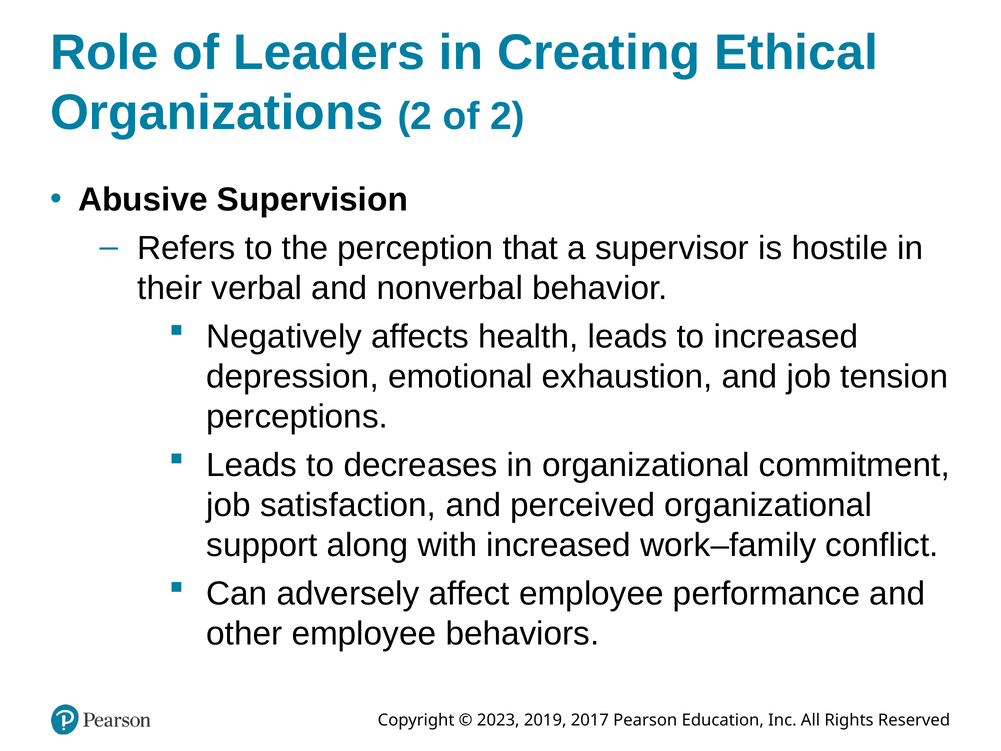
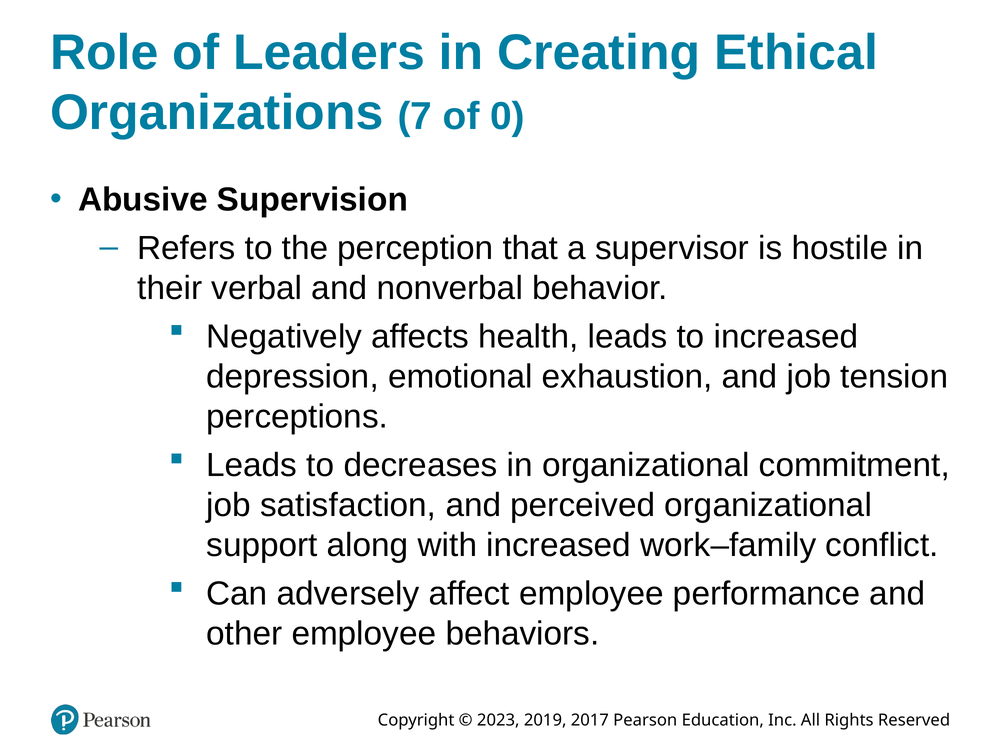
Organizations 2: 2 -> 7
of 2: 2 -> 0
